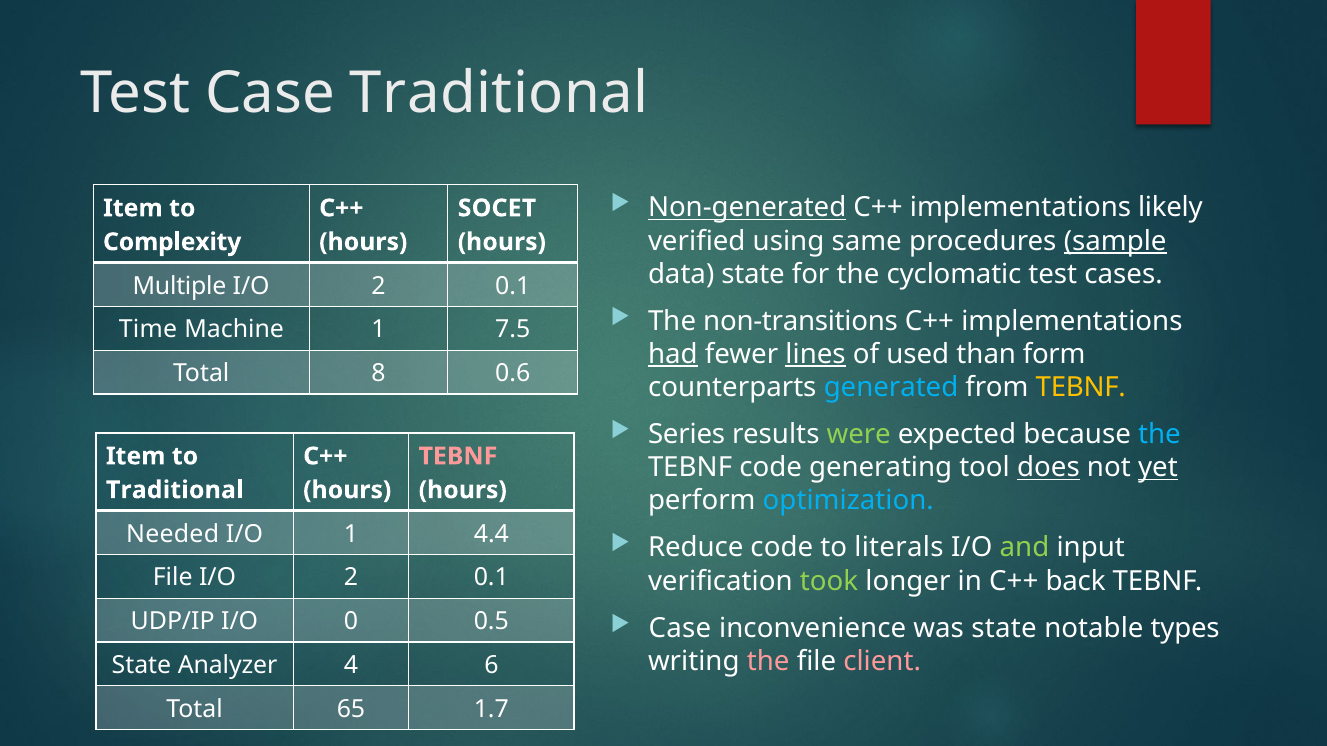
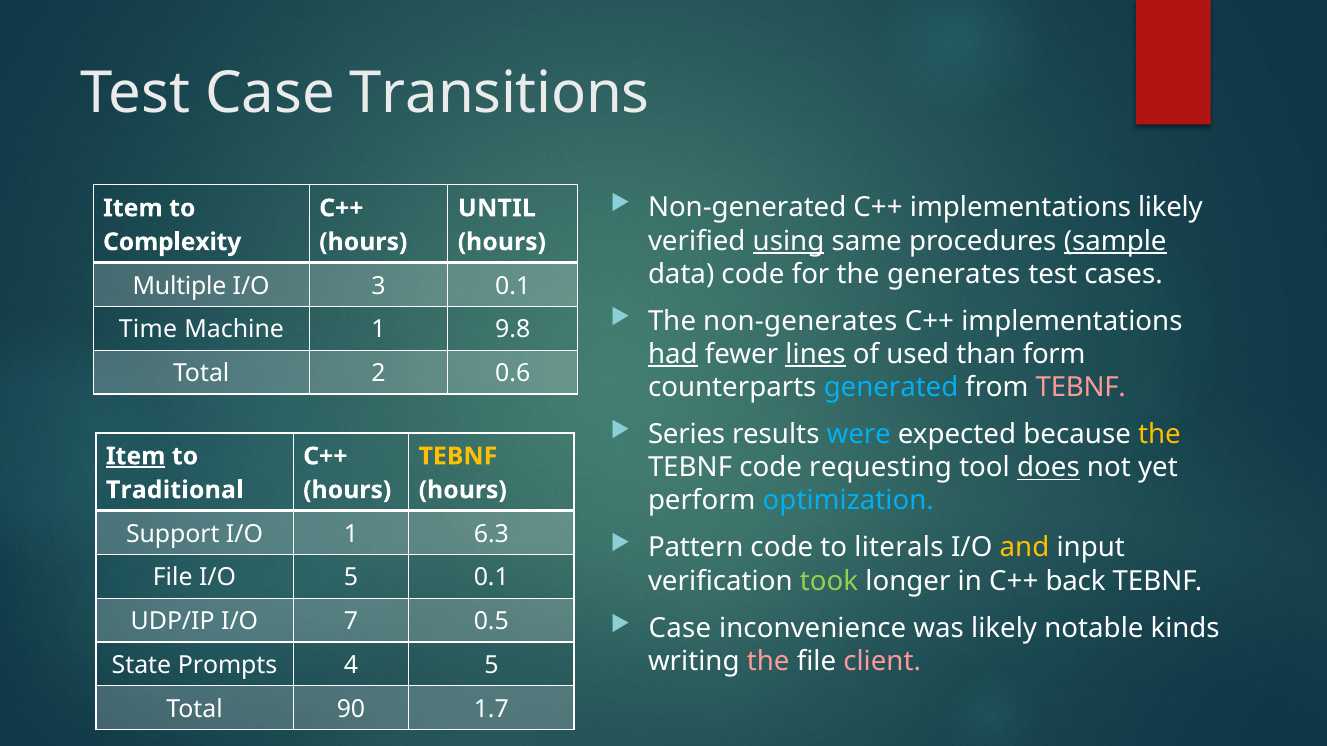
Case Traditional: Traditional -> Transitions
Non-generated underline: present -> none
SOCET: SOCET -> UNTIL
using underline: none -> present
data state: state -> code
cyclomatic: cyclomatic -> generates
2 at (379, 286): 2 -> 3
non-transitions: non-transitions -> non-generates
7.5: 7.5 -> 9.8
8: 8 -> 2
TEBNF at (1081, 388) colour: yellow -> pink
were colour: light green -> light blue
the at (1159, 435) colour: light blue -> yellow
Item at (136, 456) underline: none -> present
TEBNF at (458, 456) colour: pink -> yellow
generating: generating -> requesting
yet underline: present -> none
Needed: Needed -> Support
4.4: 4.4 -> 6.3
Reduce: Reduce -> Pattern
and colour: light green -> yellow
File I/O 2: 2 -> 5
0: 0 -> 7
was state: state -> likely
types: types -> kinds
Analyzer: Analyzer -> Prompts
4 6: 6 -> 5
65: 65 -> 90
